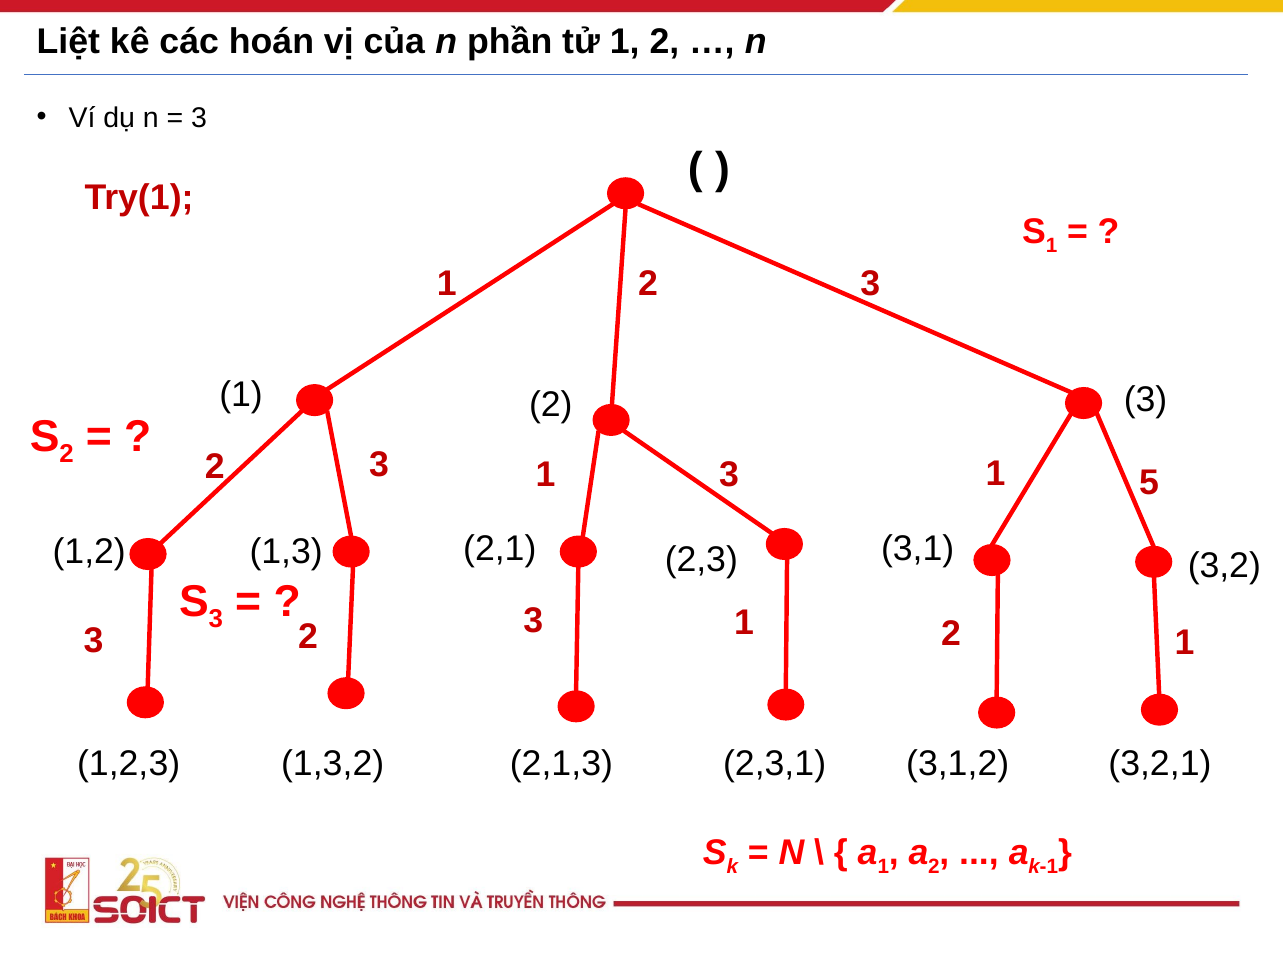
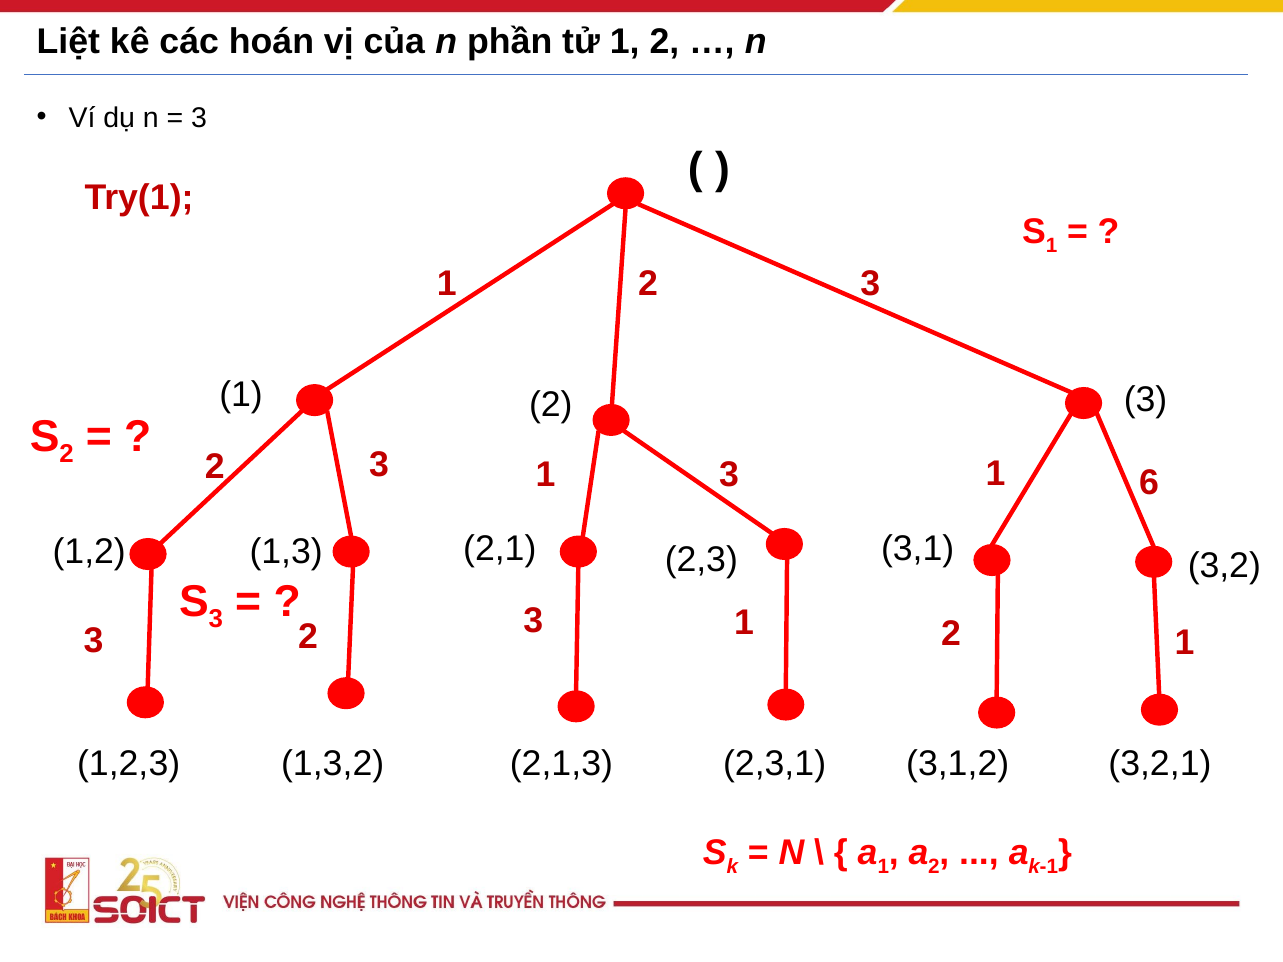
5: 5 -> 6
